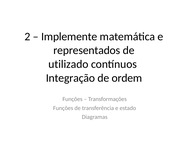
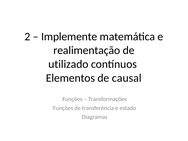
representados: representados -> realimentação
Integração: Integração -> Elementos
ordem: ordem -> causal
